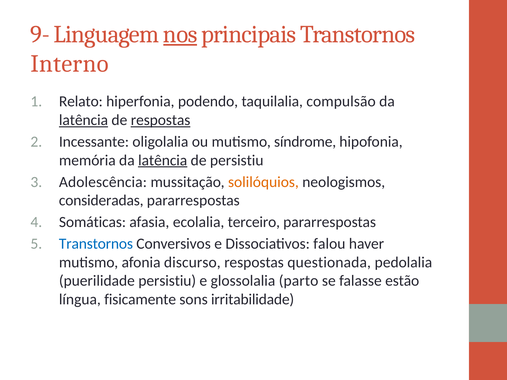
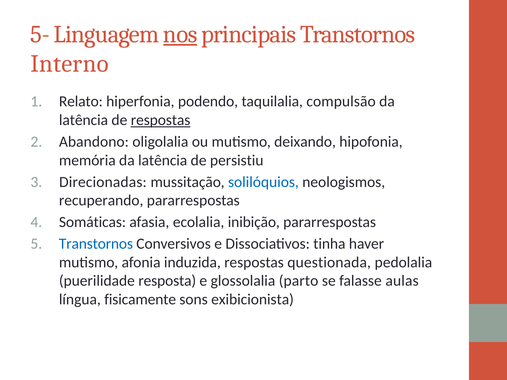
9-: 9- -> 5-
latência at (83, 120) underline: present -> none
Incessante: Incessante -> Abandono
síndrome: síndrome -> deixando
latência at (163, 160) underline: present -> none
Adolescência: Adolescência -> Direcionadas
solilóquios colour: orange -> blue
consideradas: consideradas -> recuperando
terceiro: terceiro -> inibição
falou: falou -> tinha
discurso: discurso -> induzida
puerilidade persistiu: persistiu -> resposta
estão: estão -> aulas
irritabilidade: irritabilidade -> exibicionista
